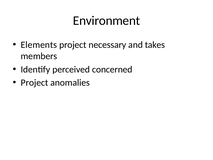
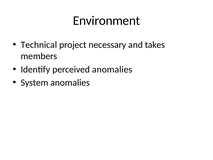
Elements: Elements -> Technical
perceived concerned: concerned -> anomalies
Project at (35, 83): Project -> System
